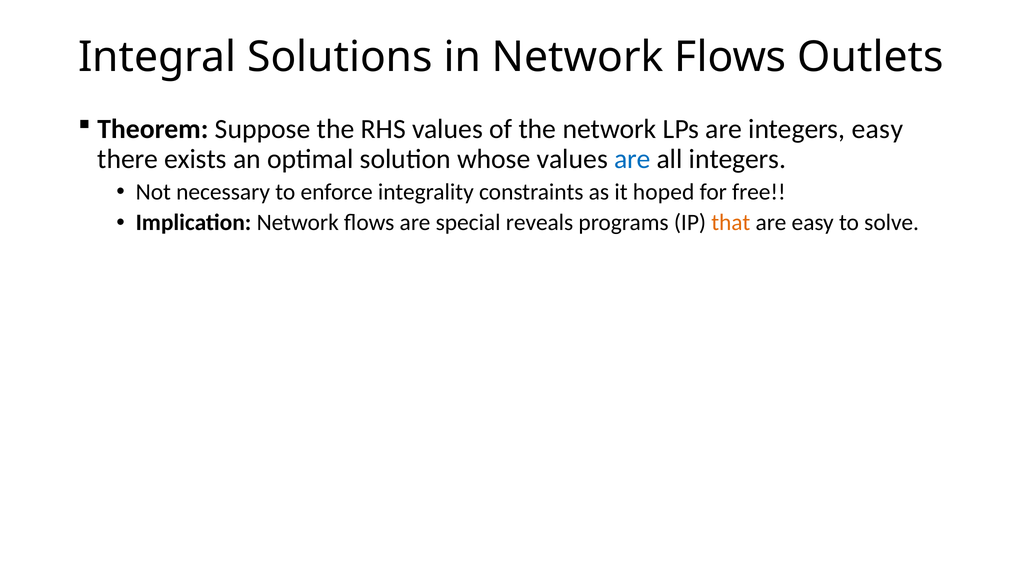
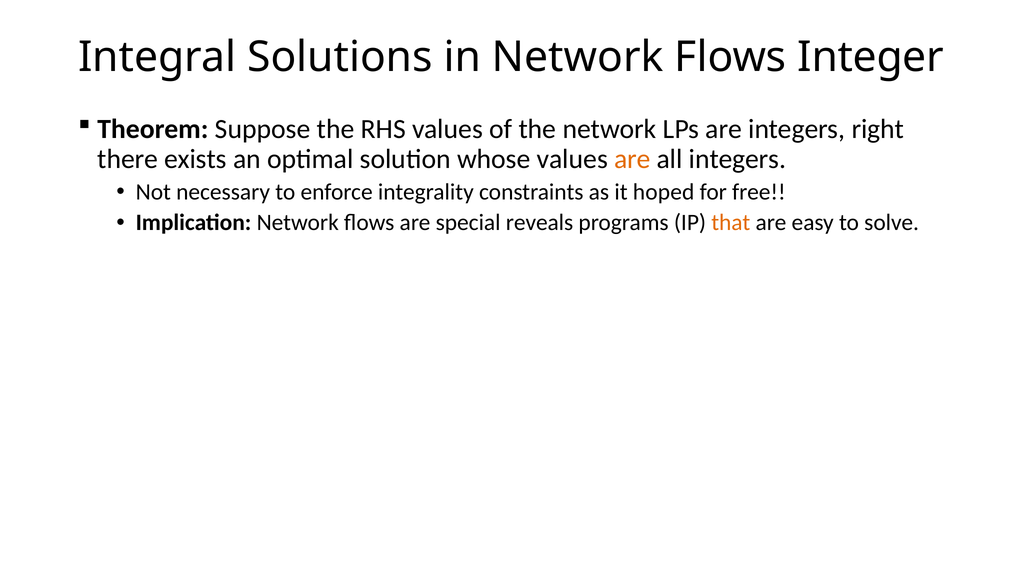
Outlets: Outlets -> Integer
integers easy: easy -> right
are at (632, 159) colour: blue -> orange
